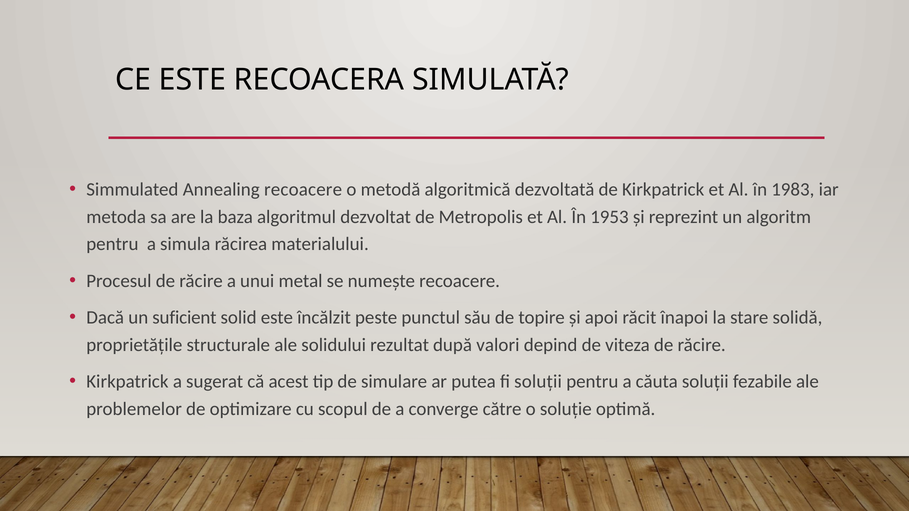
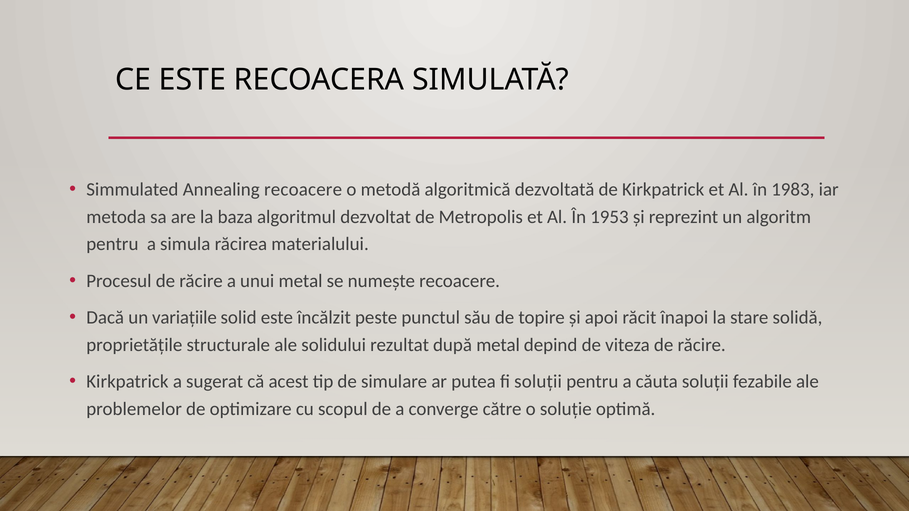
suficient: suficient -> variațiile
după valori: valori -> metal
